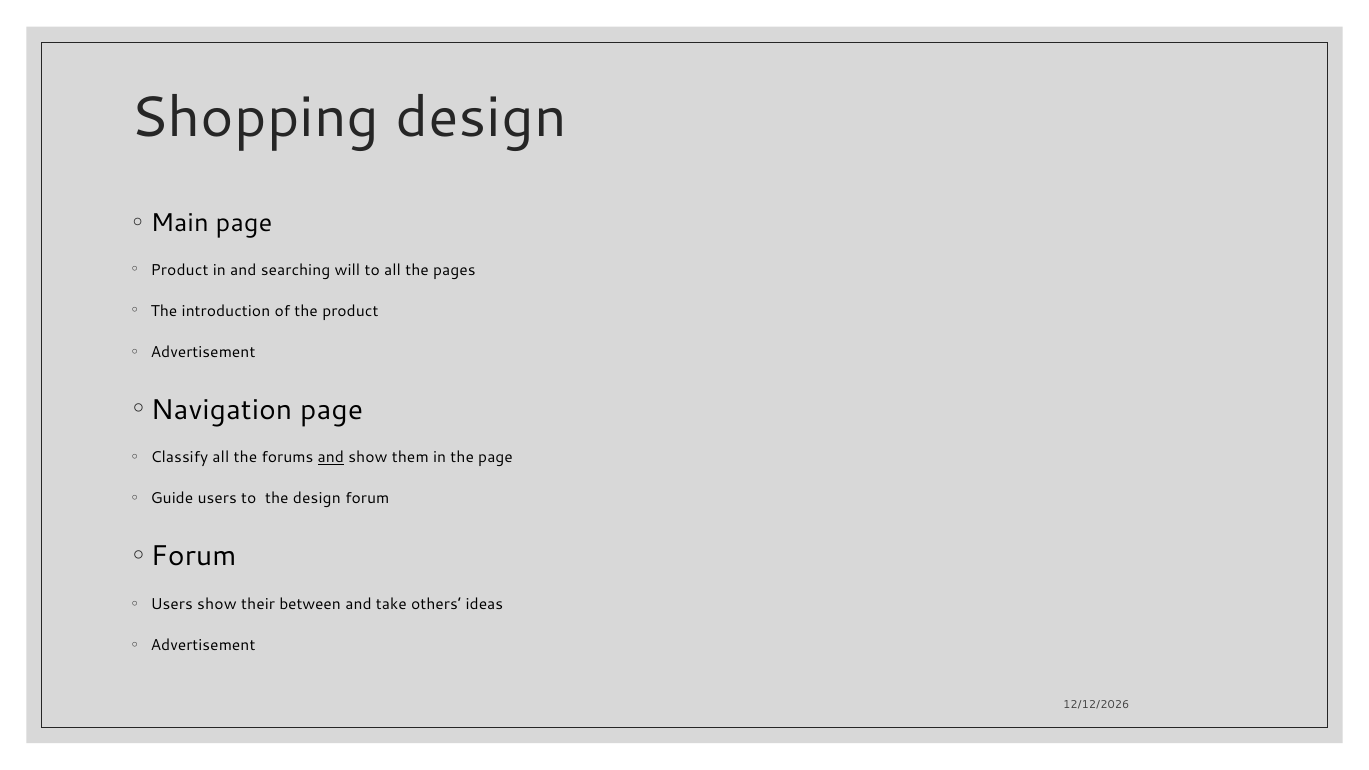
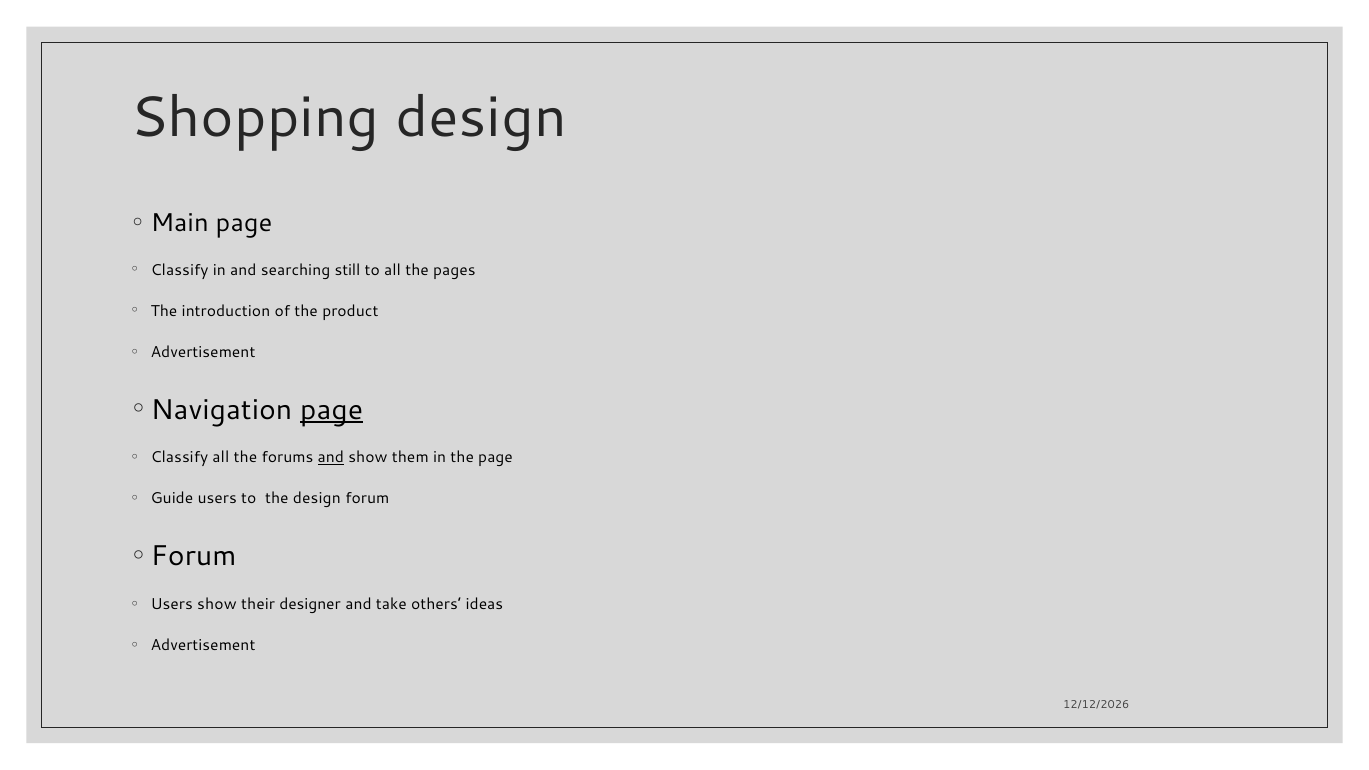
Product at (180, 270): Product -> Classify
will: will -> still
page at (332, 410) underline: none -> present
between: between -> designer
